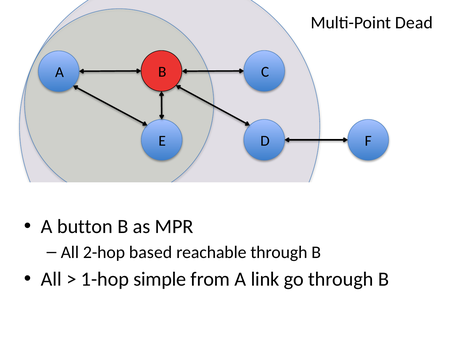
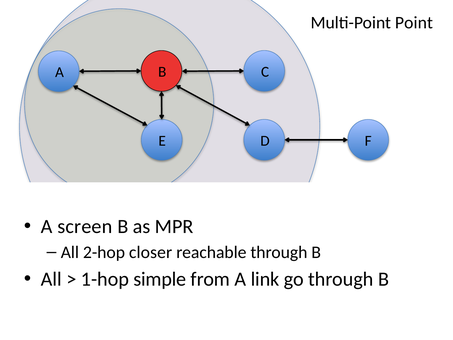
Dead: Dead -> Point
button: button -> screen
based: based -> closer
